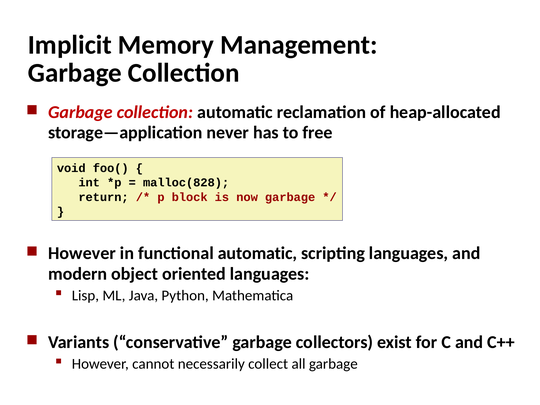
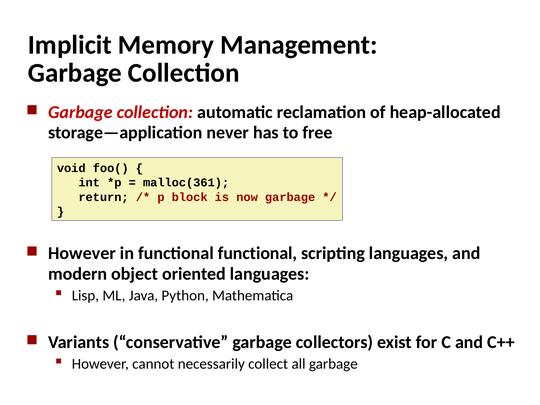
malloc(828: malloc(828 -> malloc(361
functional automatic: automatic -> functional
